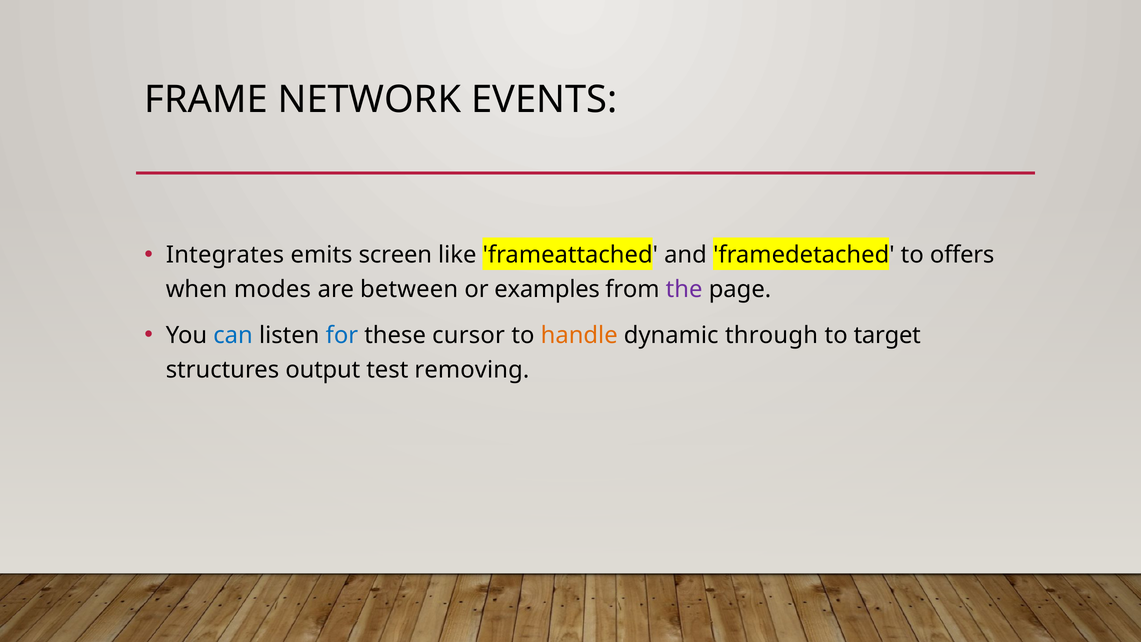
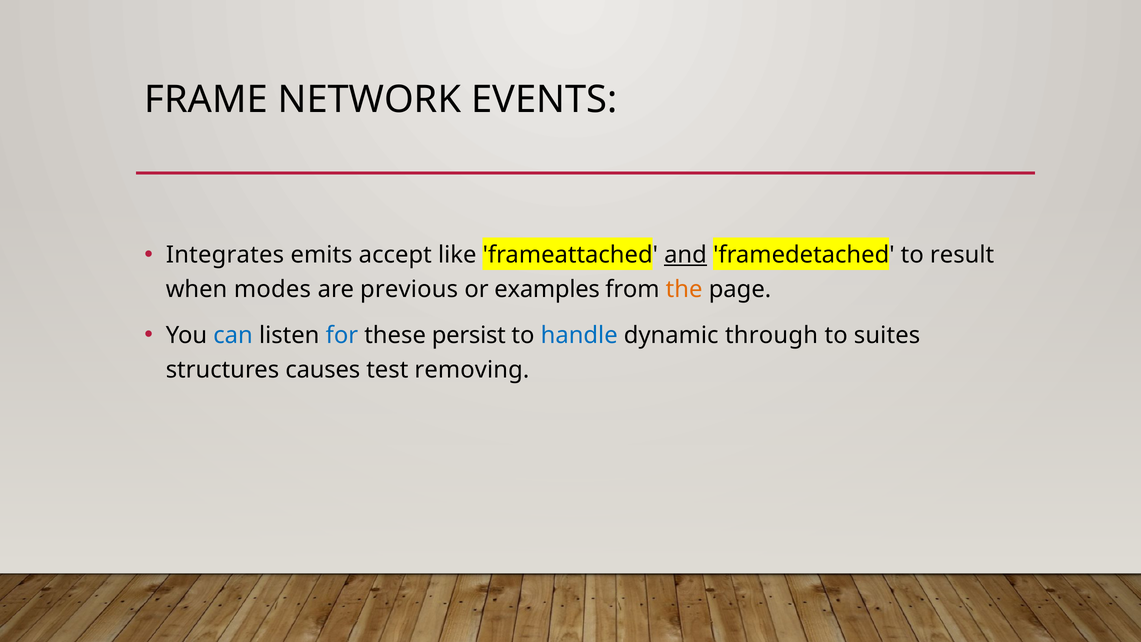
screen: screen -> accept
and underline: none -> present
offers: offers -> result
between: between -> previous
the colour: purple -> orange
cursor: cursor -> persist
handle colour: orange -> blue
target: target -> suites
output: output -> causes
